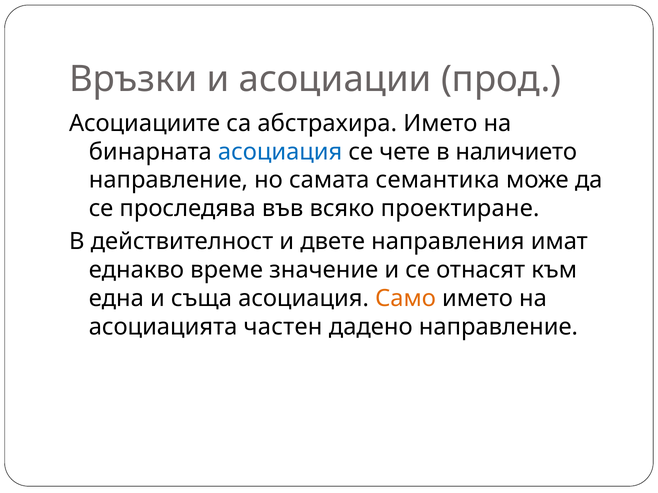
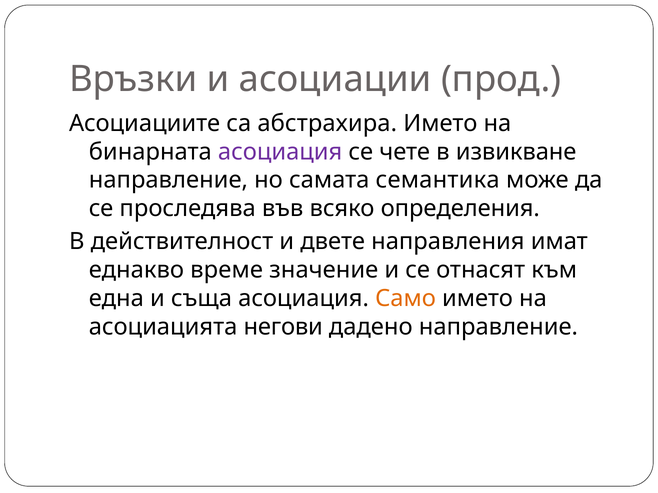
асоциация at (280, 152) colour: blue -> purple
наличието: наличието -> извикване
проектиране: проектиране -> определения
частен: частен -> негови
